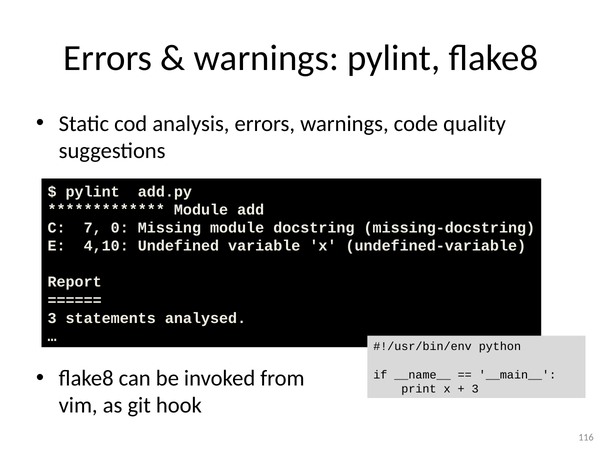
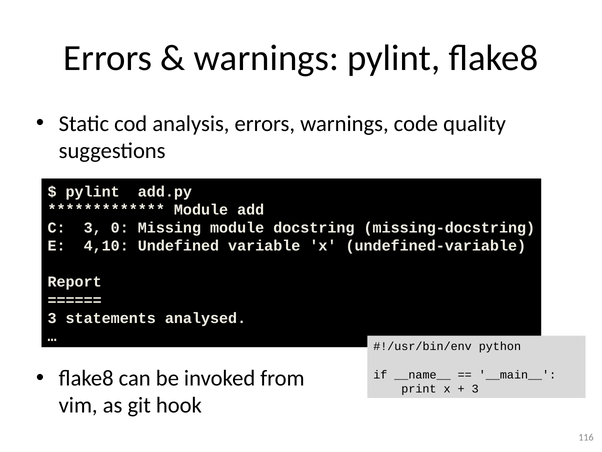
C 7: 7 -> 3
